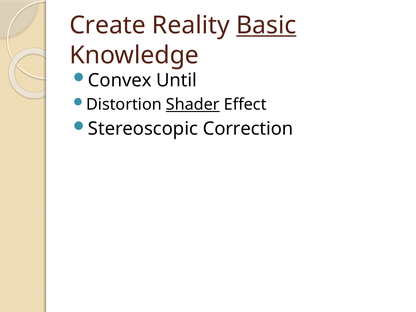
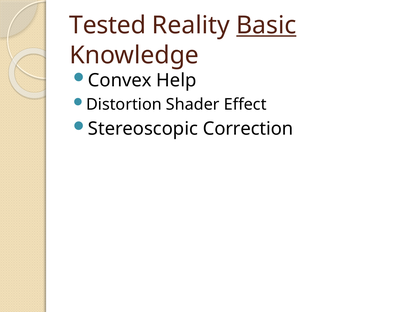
Create: Create -> Tested
Until: Until -> Help
Shader underline: present -> none
